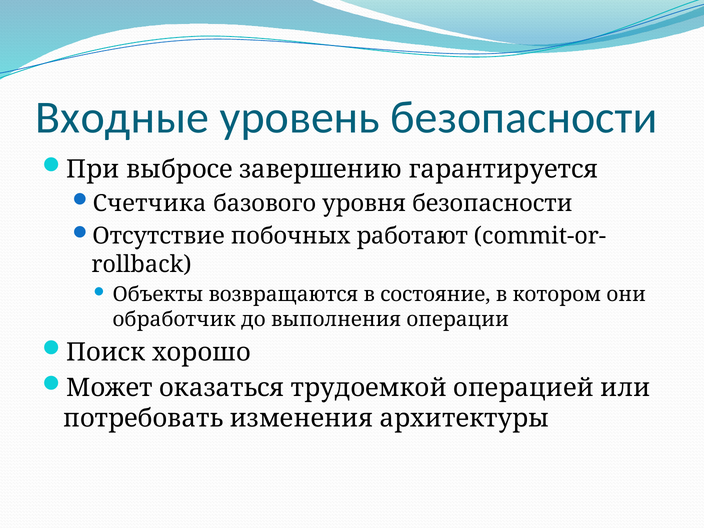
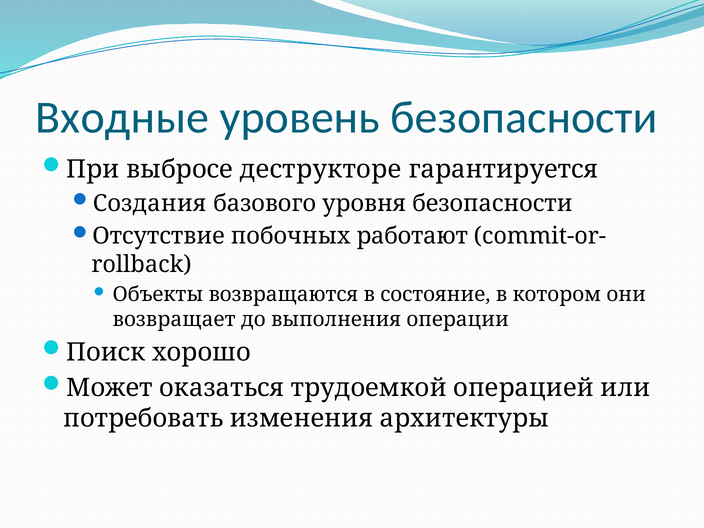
завершению: завершению -> деструкторе
Счетчика: Счетчика -> Создания
обработчик: обработчик -> возвращает
